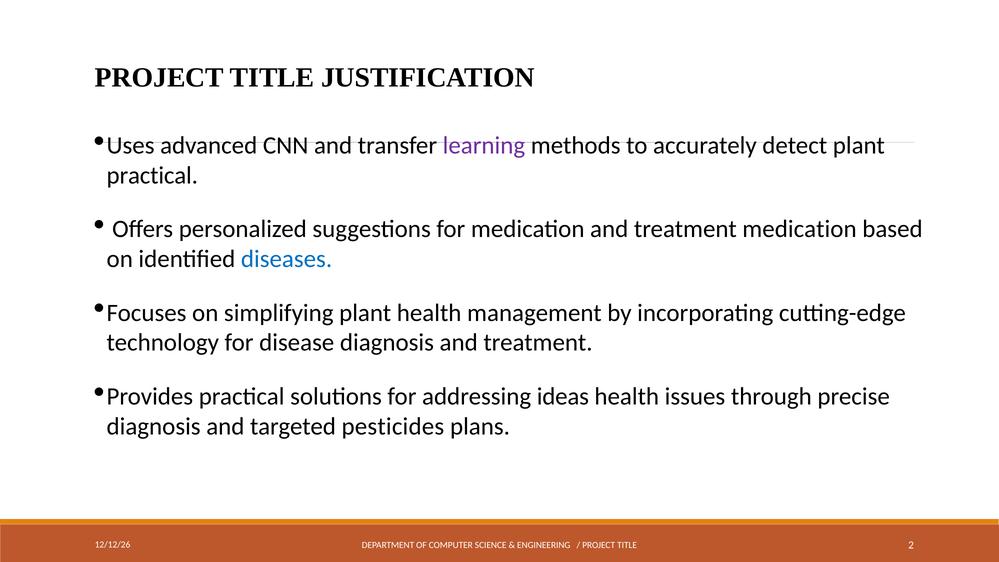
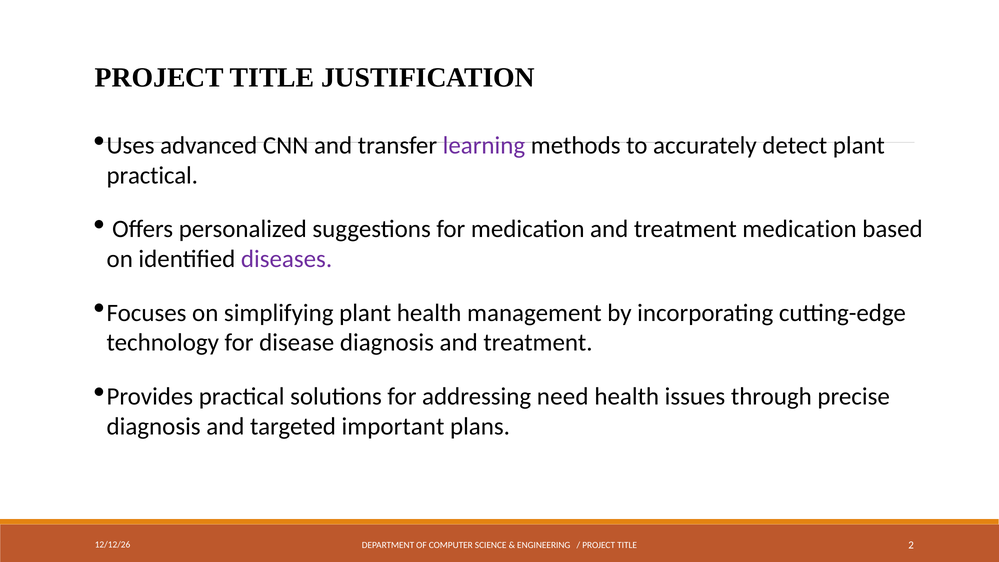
diseases colour: blue -> purple
ideas: ideas -> need
pesticides: pesticides -> important
